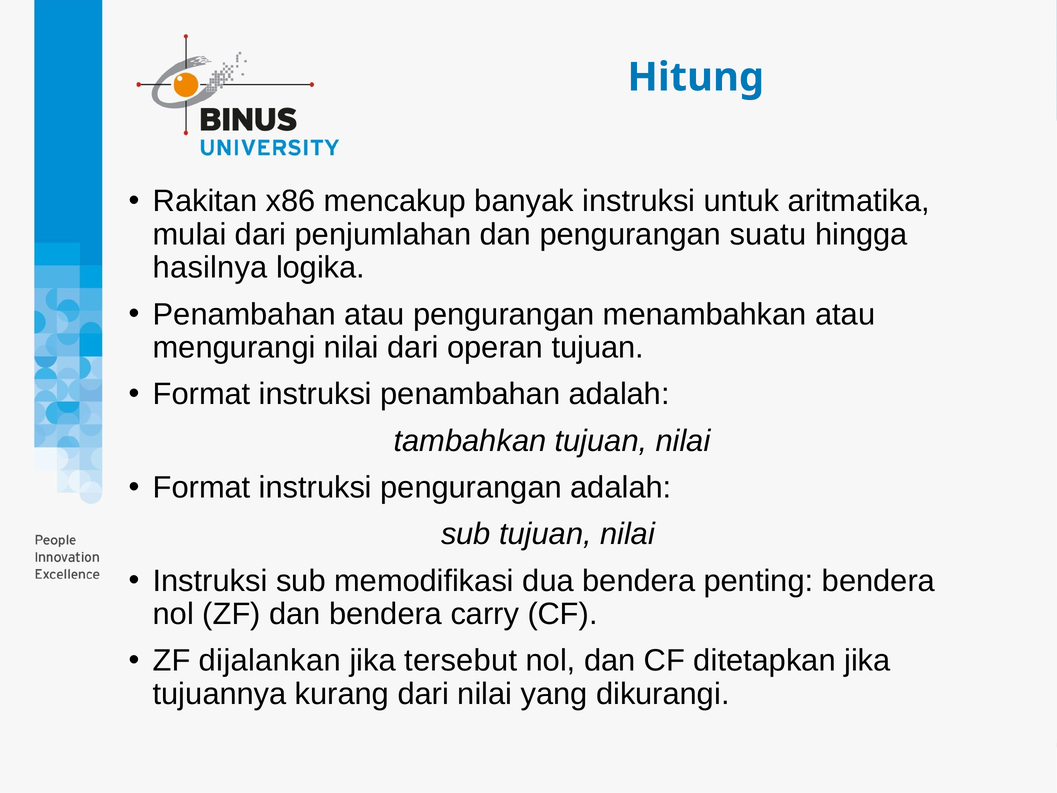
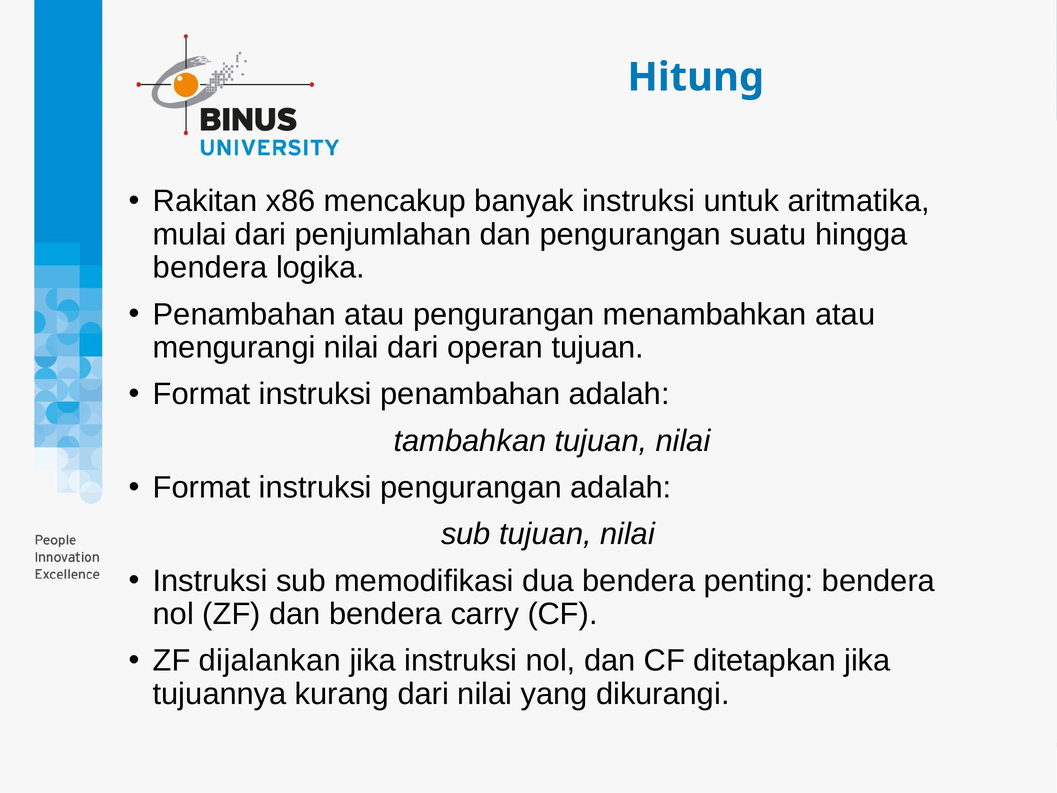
hasilnya at (210, 268): hasilnya -> bendera
jika tersebut: tersebut -> instruksi
